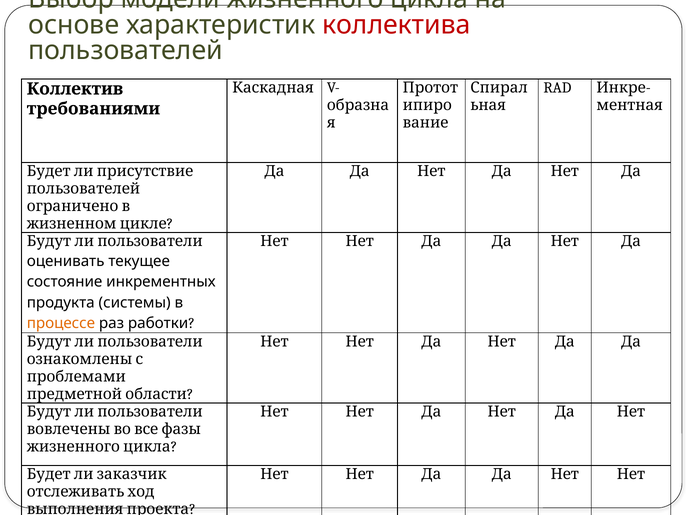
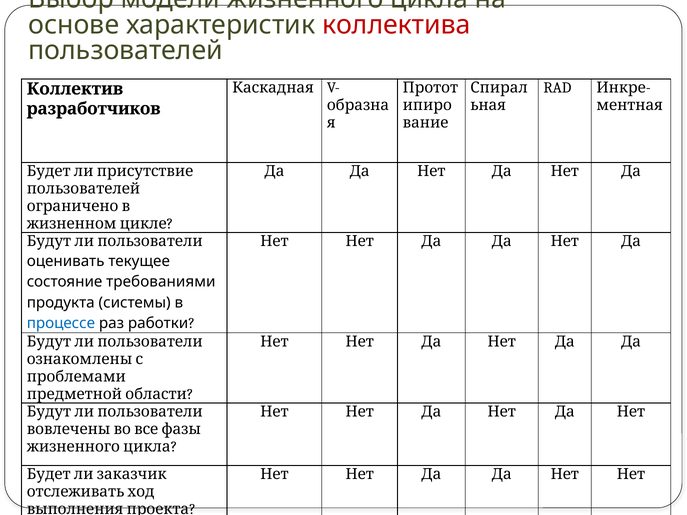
требованиями: требованиями -> разработчиков
инкрементных: инкрементных -> требованиями
процессе colour: orange -> blue
